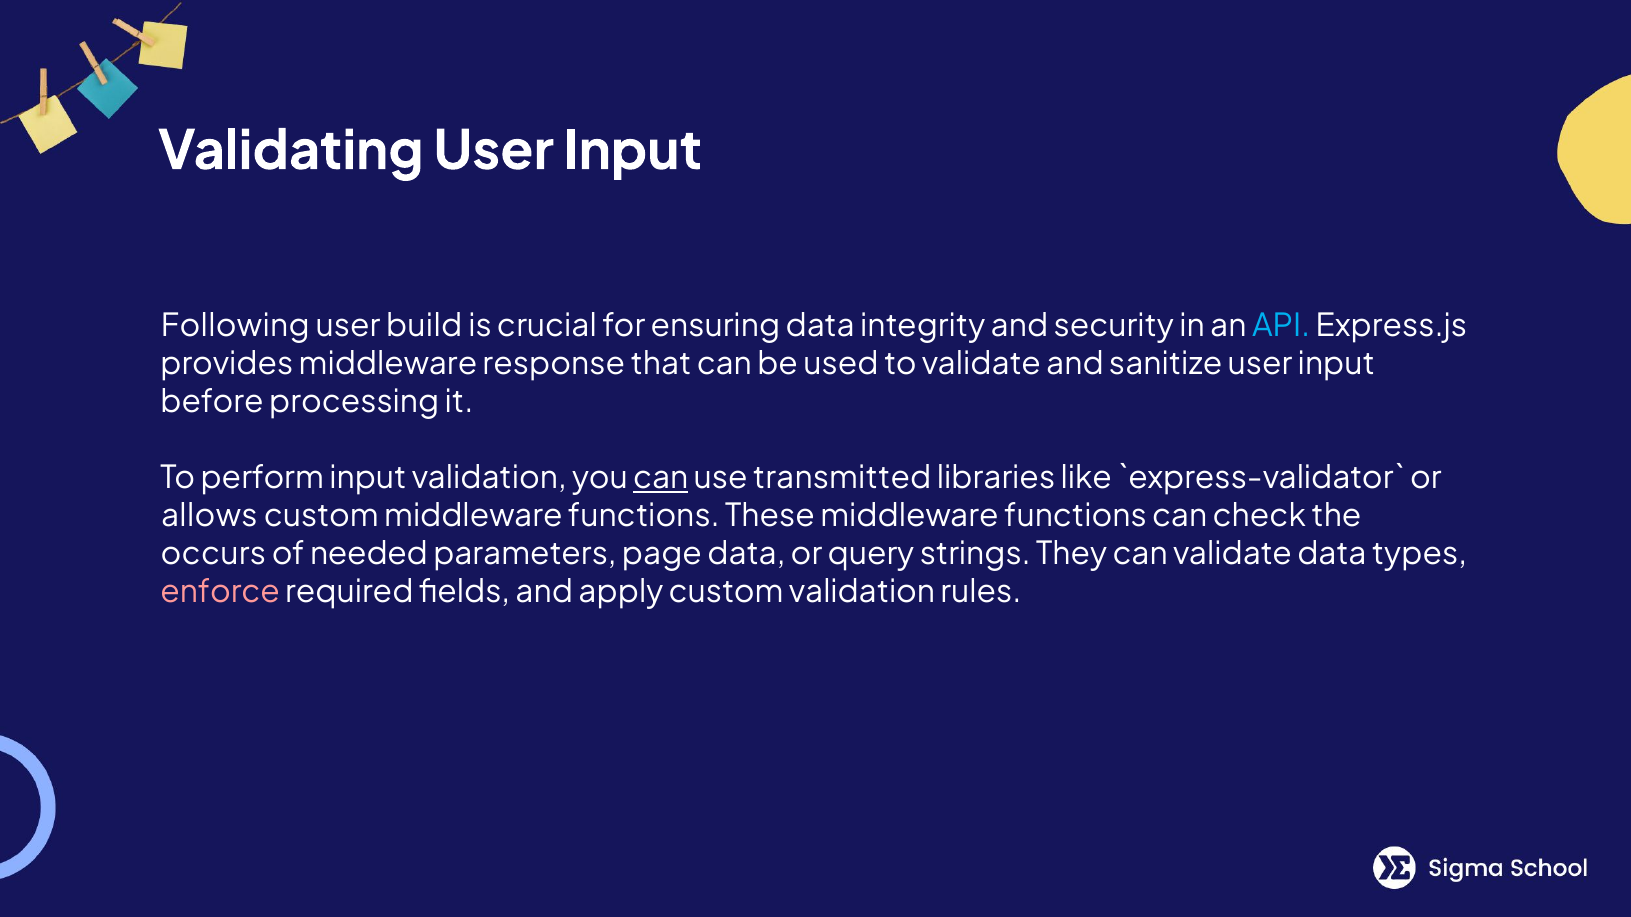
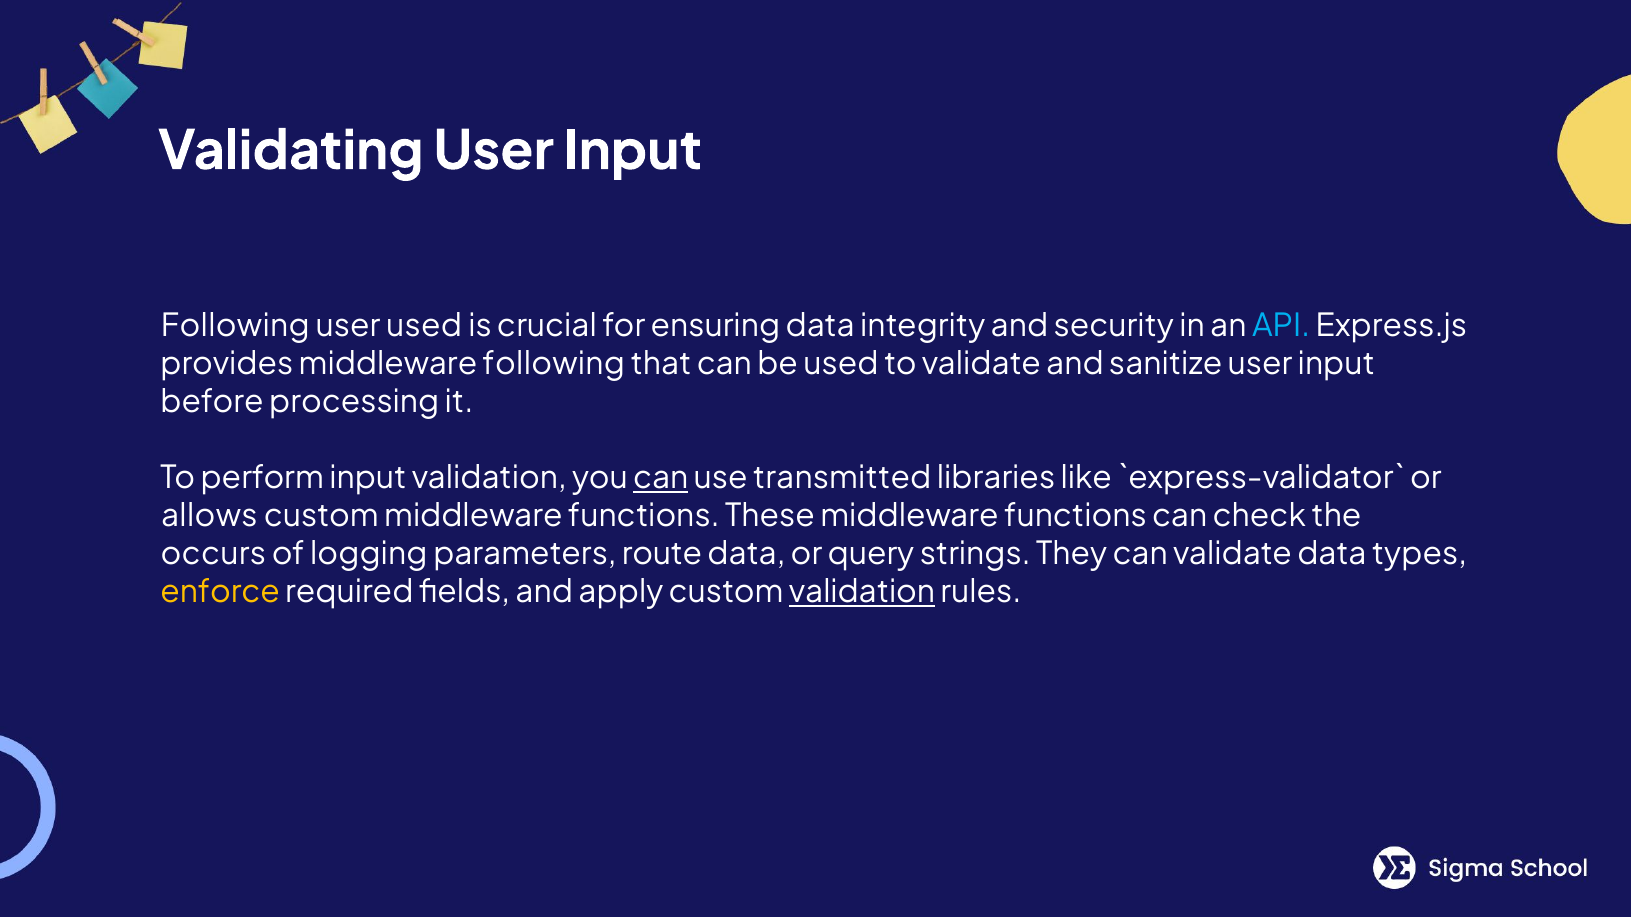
user build: build -> used
middleware response: response -> following
needed: needed -> logging
page: page -> route
enforce colour: pink -> yellow
validation at (862, 593) underline: none -> present
